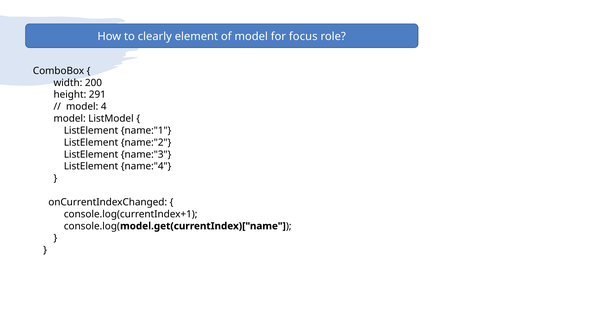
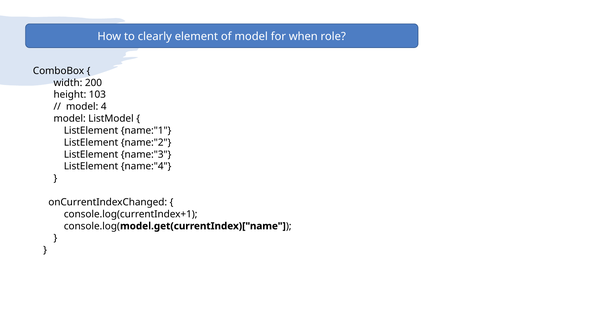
focus: focus -> when
291: 291 -> 103
